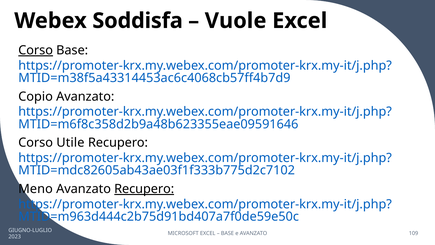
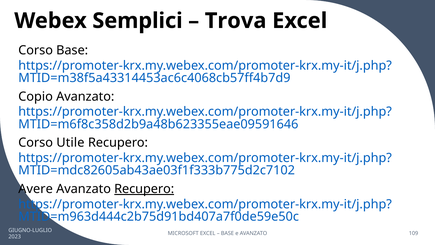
Soddisfa: Soddisfa -> Semplici
Vuole: Vuole -> Trova
Corso at (36, 50) underline: present -> none
Meno: Meno -> Avere
